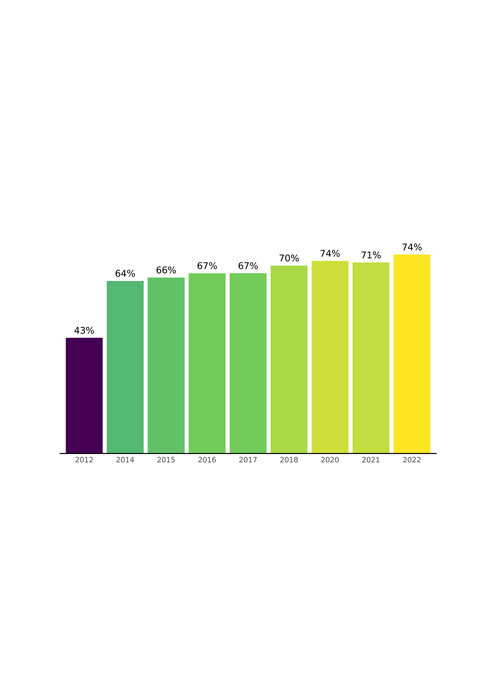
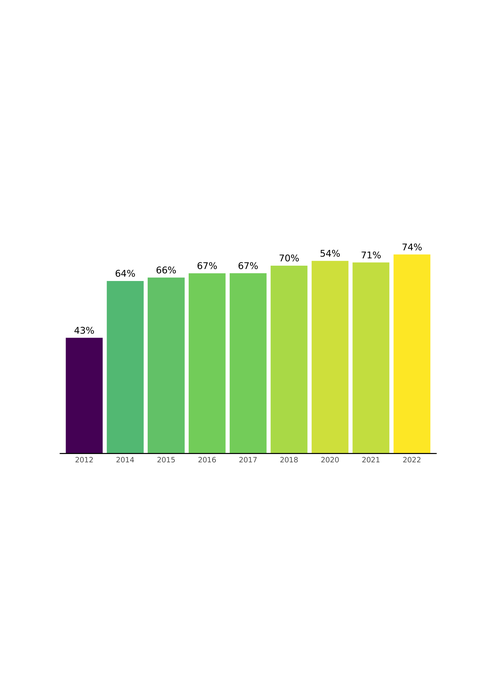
74% at (330, 254): 74% -> 54%
